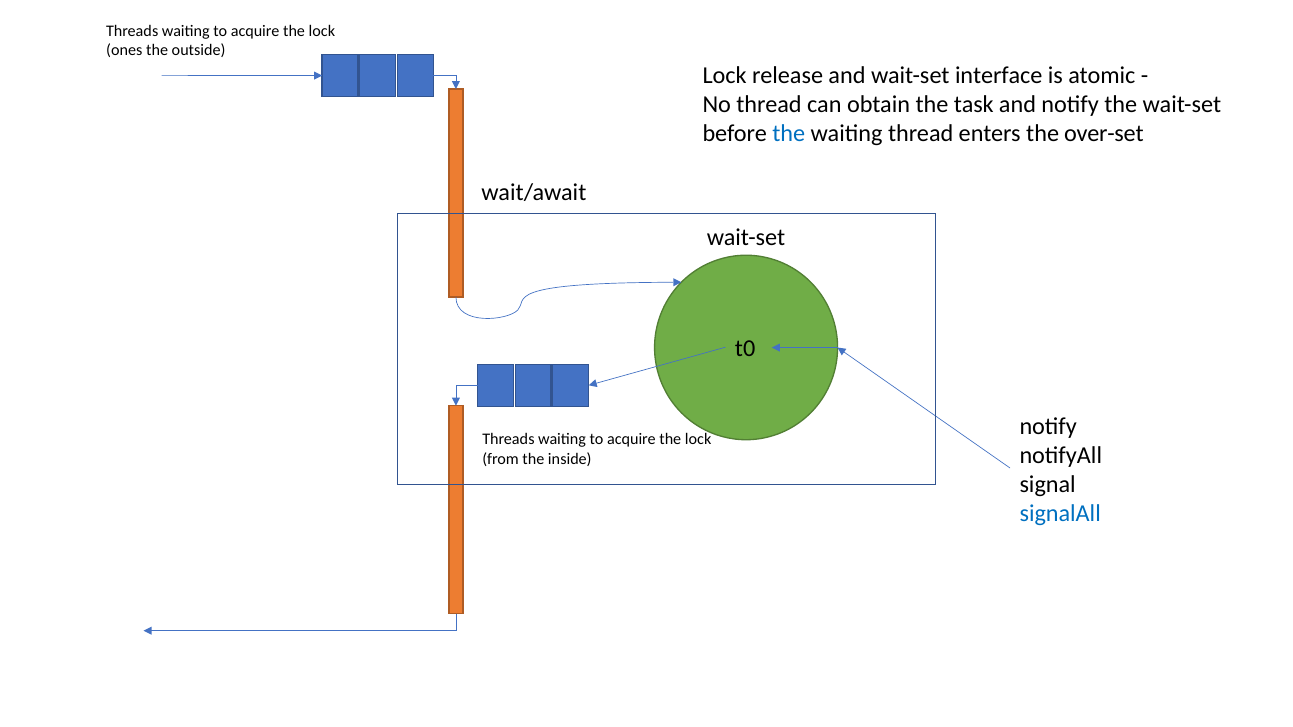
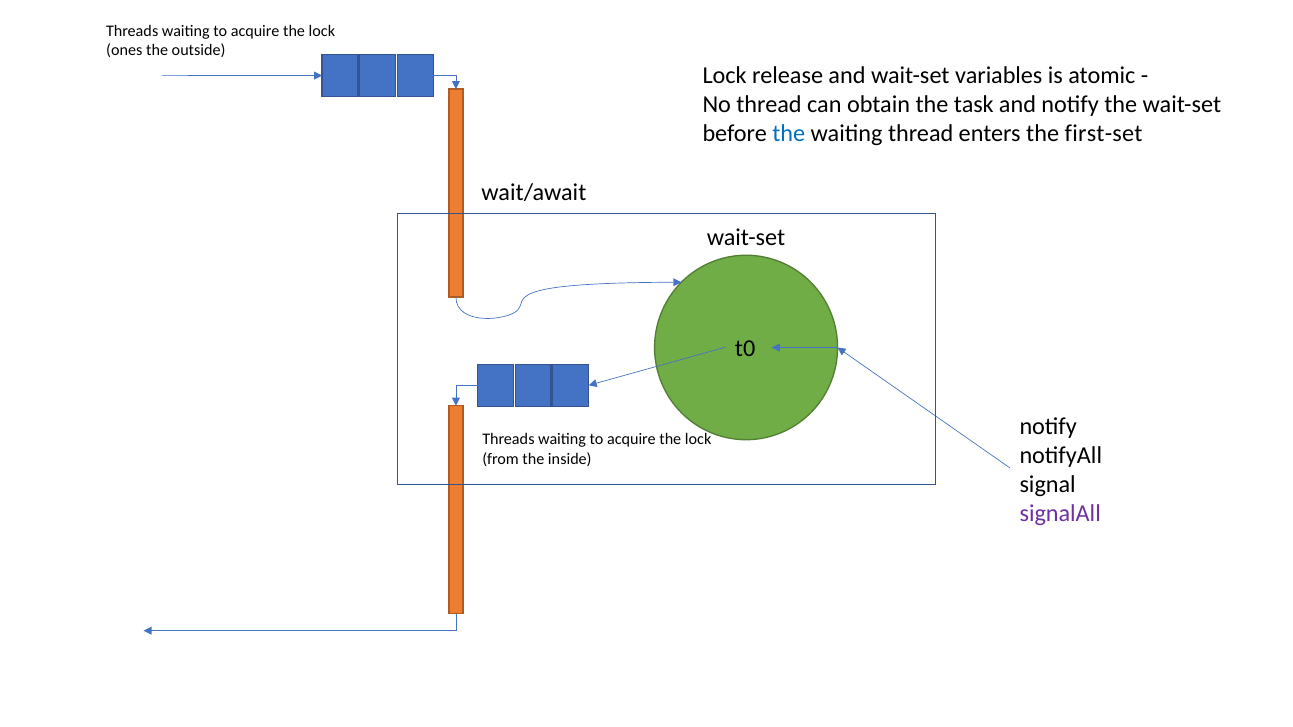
interface: interface -> variables
over-set: over-set -> first-set
signalAll colour: blue -> purple
